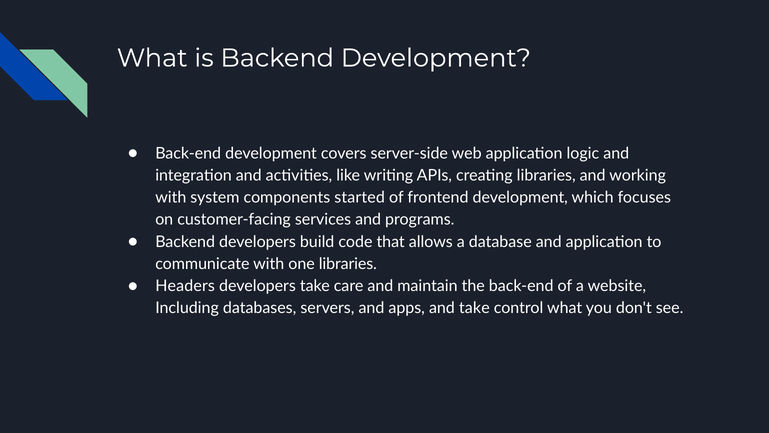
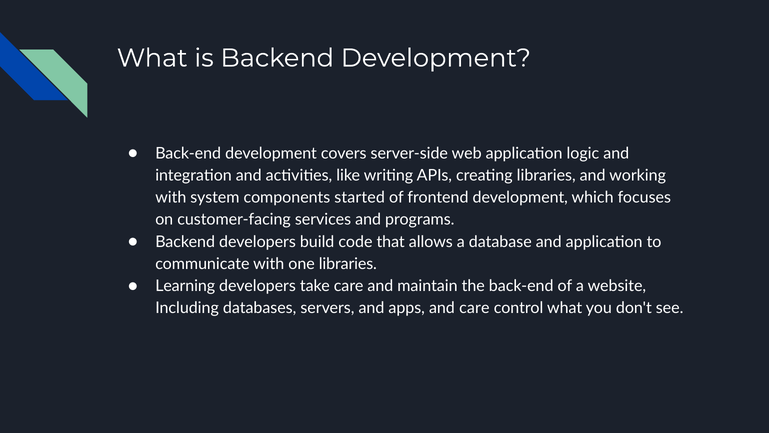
Headers: Headers -> Learning
and take: take -> care
